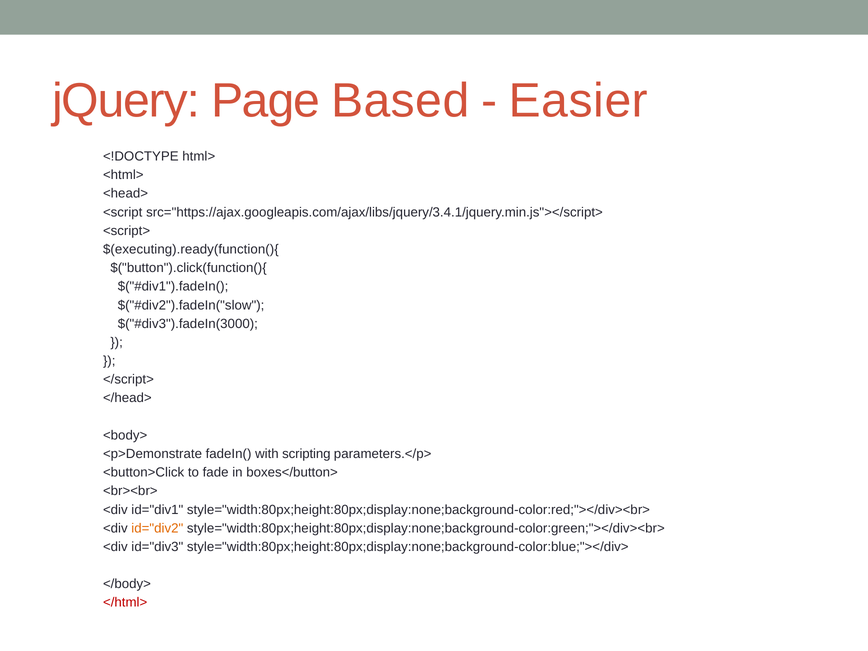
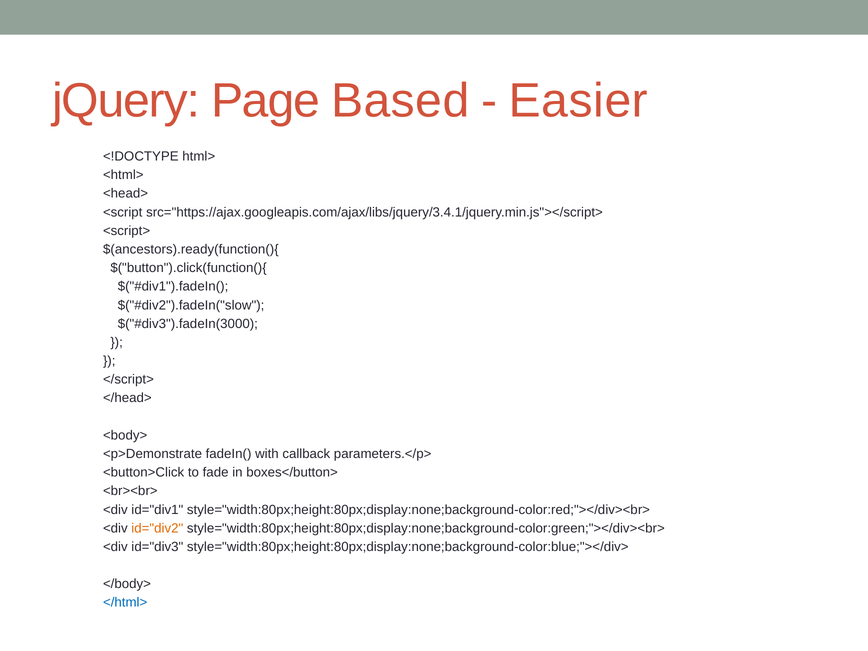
$(executing).ready(function(){: $(executing).ready(function(){ -> $(ancestors).ready(function(){
scripting: scripting -> callback
</html> colour: red -> blue
